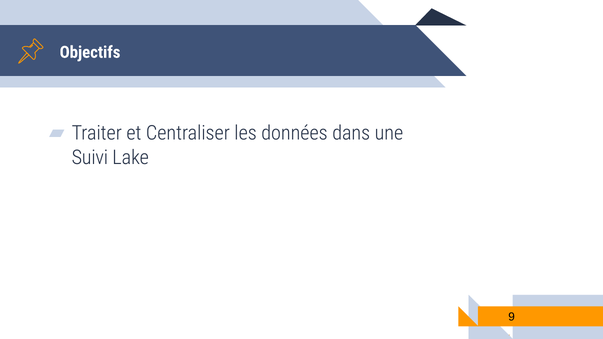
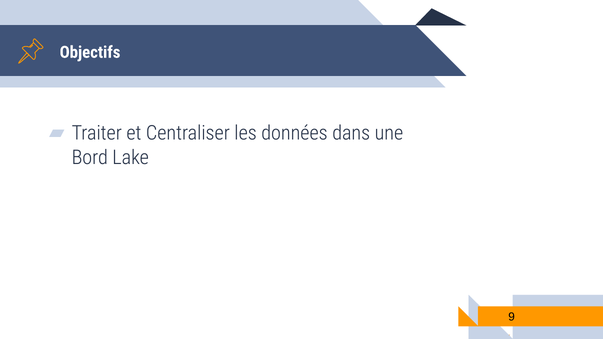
Suivi: Suivi -> Bord
